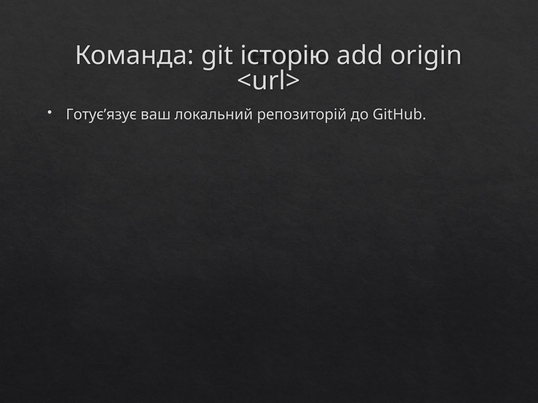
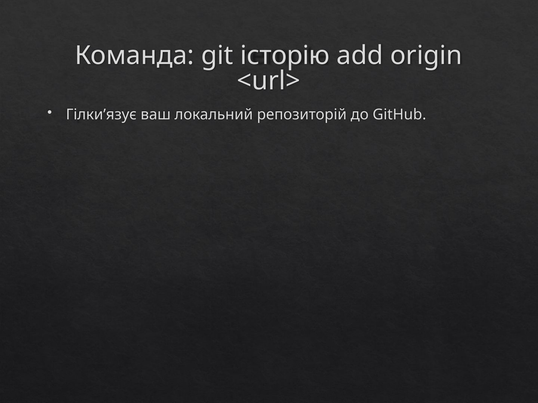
Готує’язує: Готує’язує -> Гілки’язує
